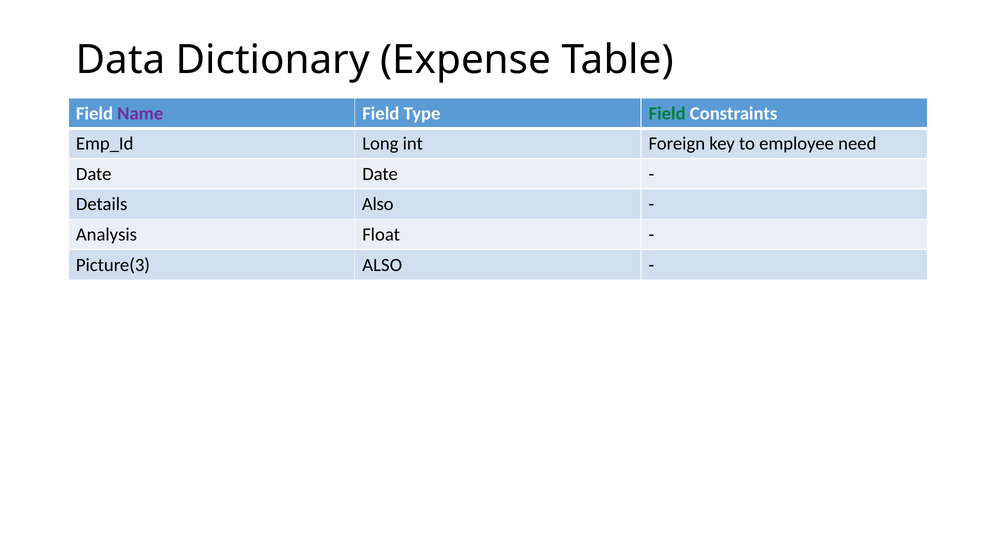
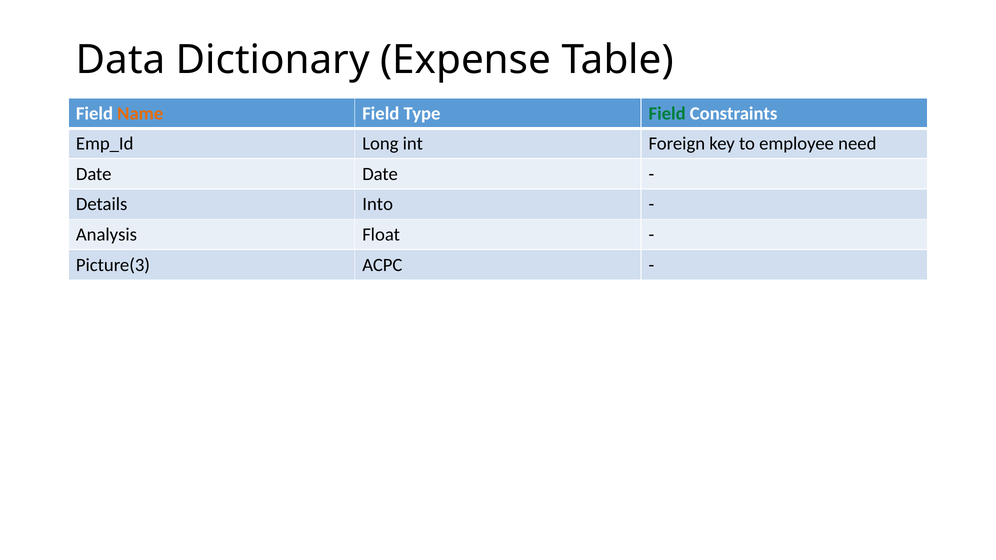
Name colour: purple -> orange
Details Also: Also -> Into
Picture(3 ALSO: ALSO -> ACPC
